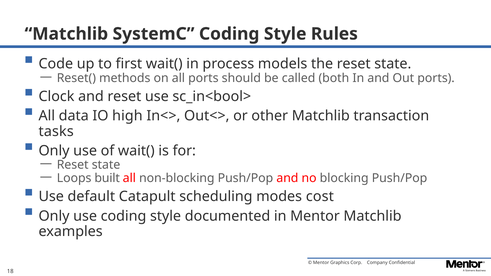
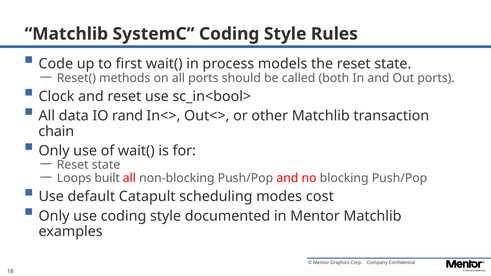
high: high -> rand
tasks: tasks -> chain
